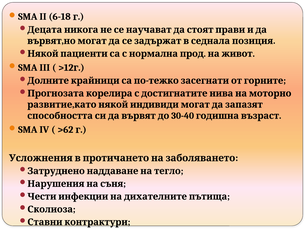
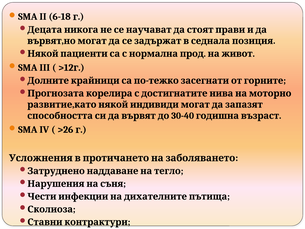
>62: >62 -> >26
